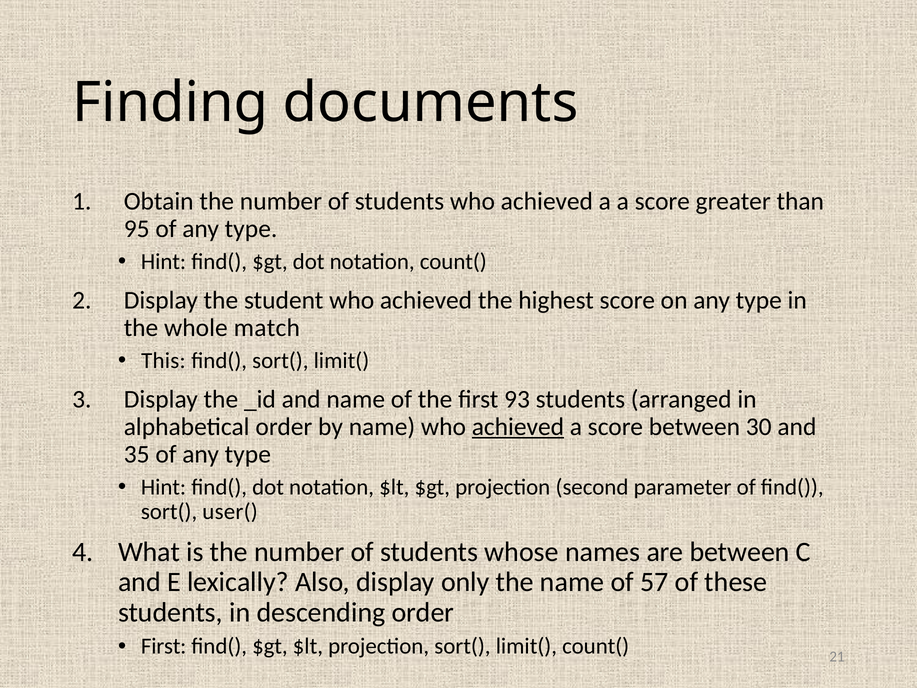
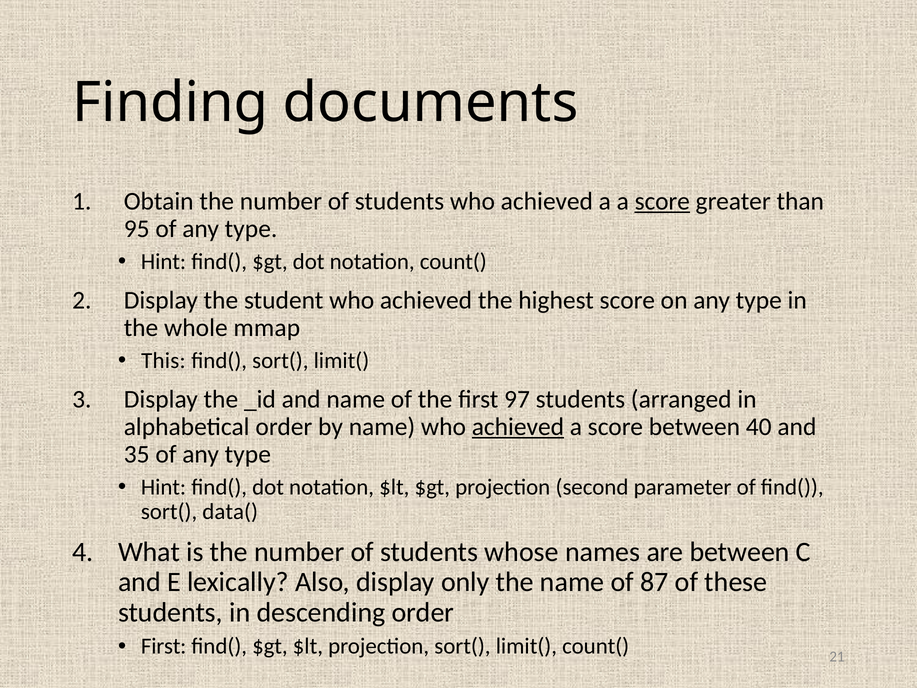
score at (662, 201) underline: none -> present
match: match -> mmap
93: 93 -> 97
30: 30 -> 40
user(: user( -> data(
57: 57 -> 87
